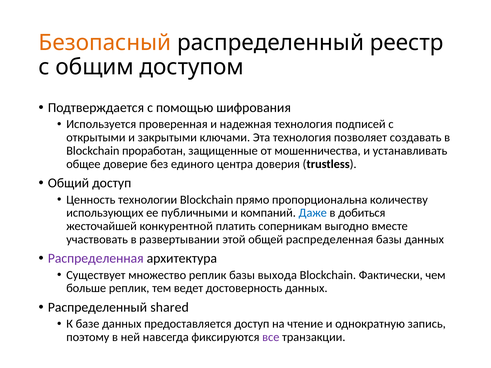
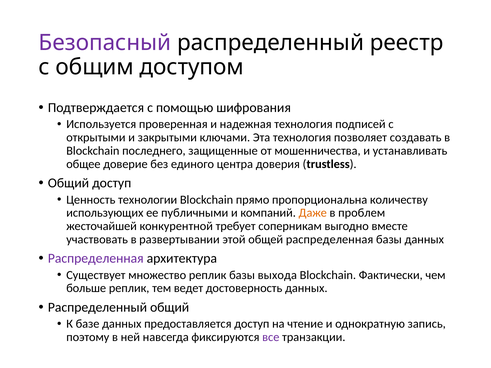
Безопасный colour: orange -> purple
проработан: проработан -> последнего
Даже colour: blue -> orange
добиться: добиться -> проблем
платить: платить -> требует
Распределенный shared: shared -> общий
